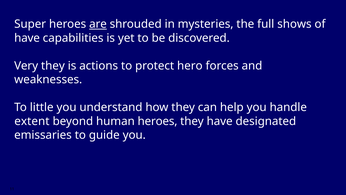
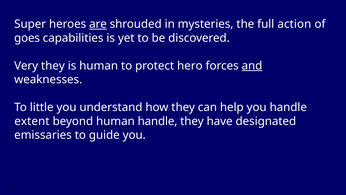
shows: shows -> action
have at (27, 38): have -> goes
is actions: actions -> human
and underline: none -> present
human heroes: heroes -> handle
